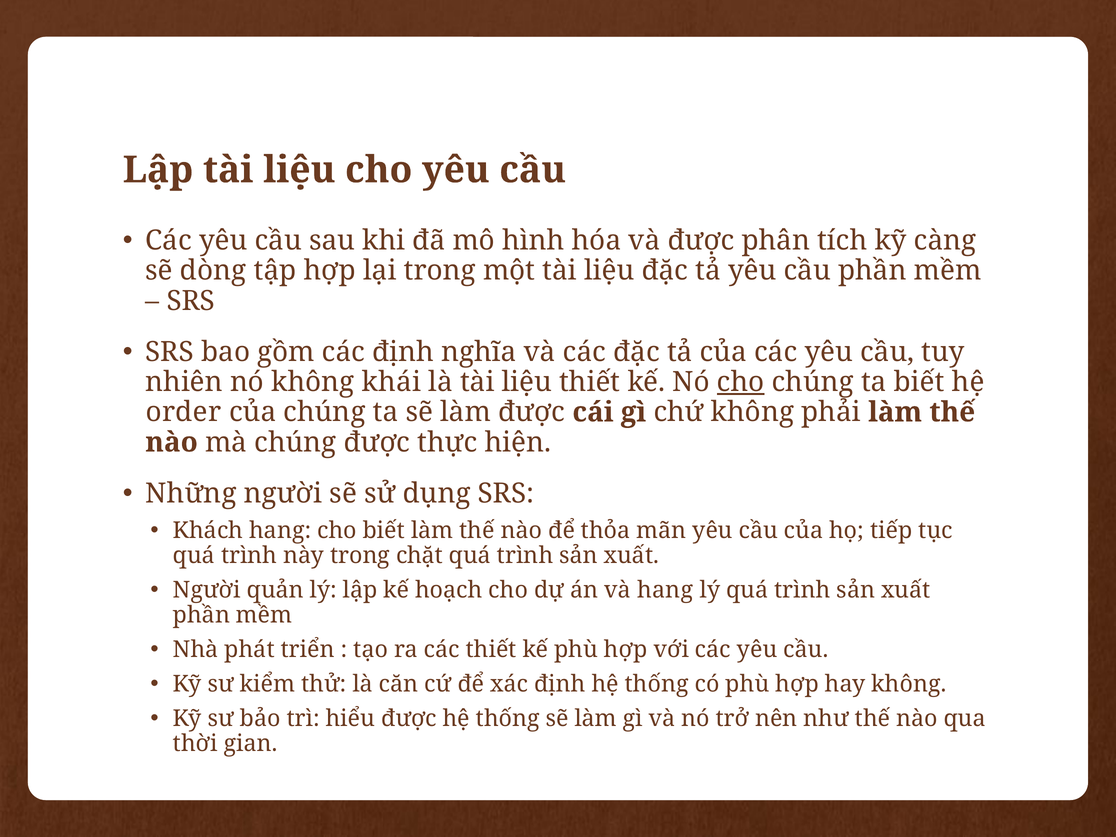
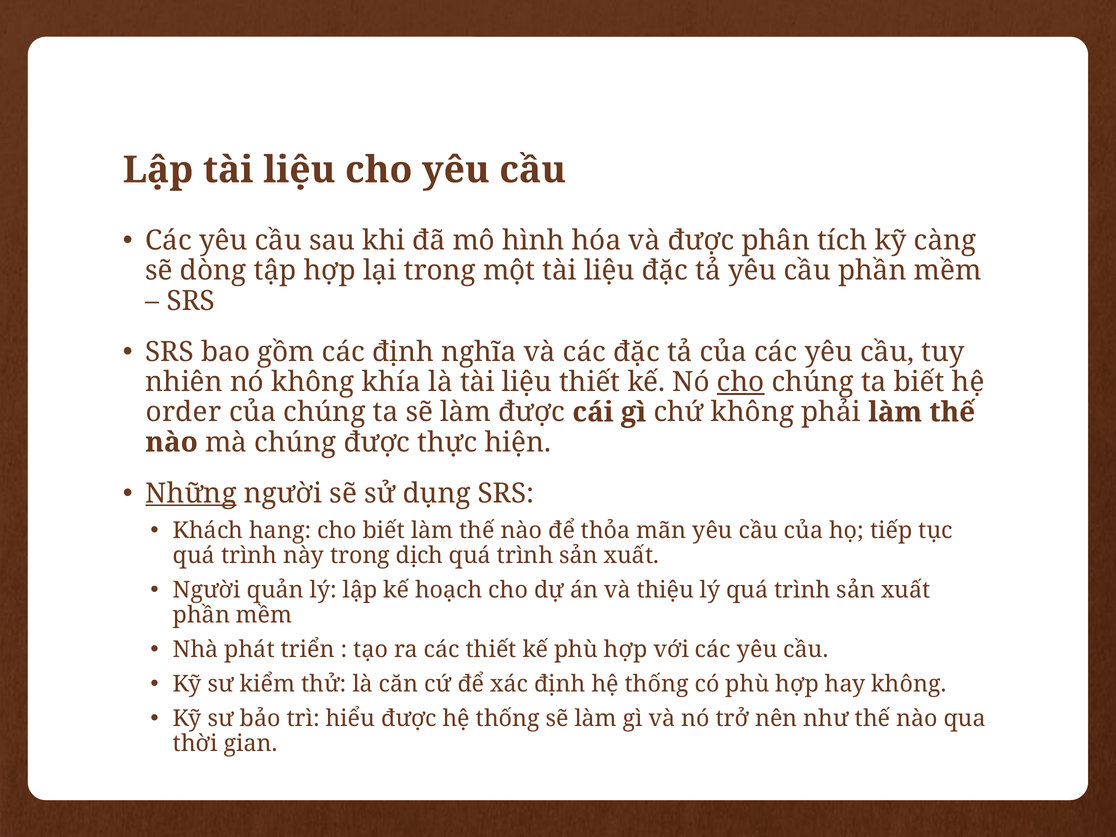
khái: khái -> khía
Những underline: none -> present
chặt: chặt -> dịch
và hang: hang -> thiệu
